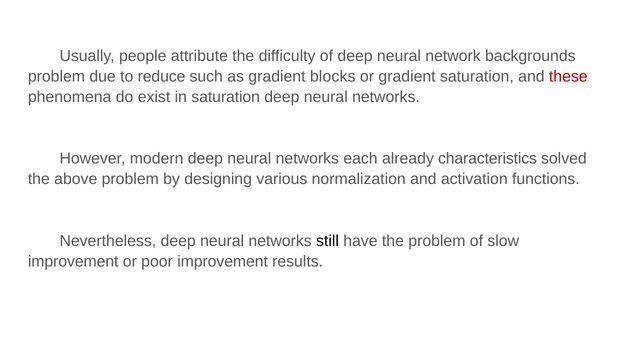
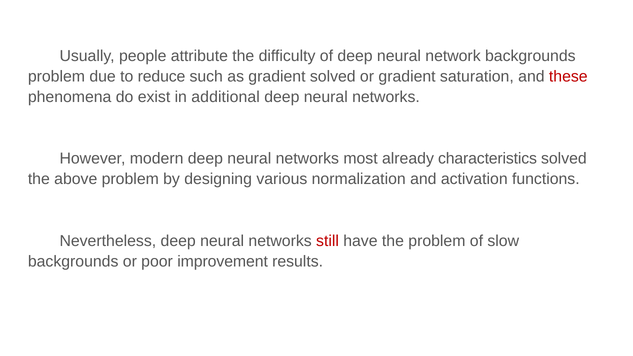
gradient blocks: blocks -> solved
in saturation: saturation -> additional
each: each -> most
still colour: black -> red
improvement at (73, 261): improvement -> backgrounds
